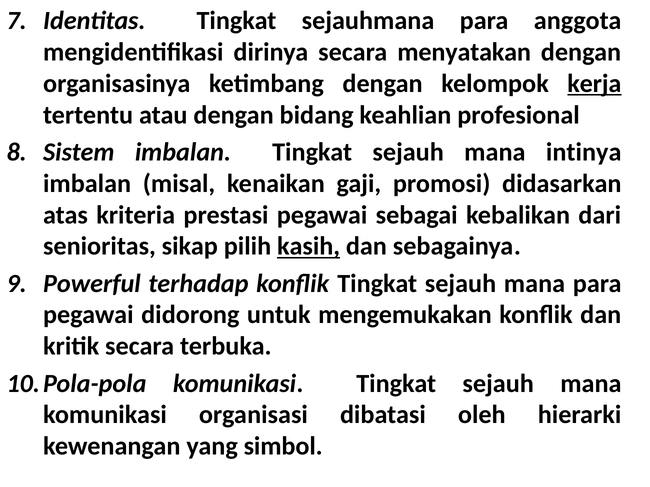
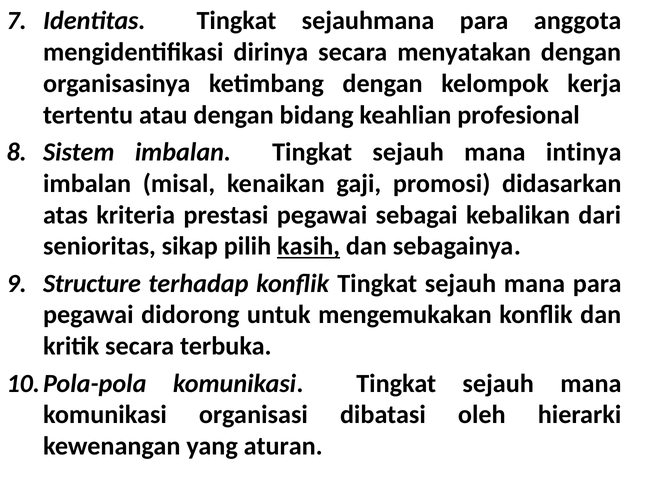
kerja underline: present -> none
Powerful: Powerful -> Structure
simbol: simbol -> aturan
